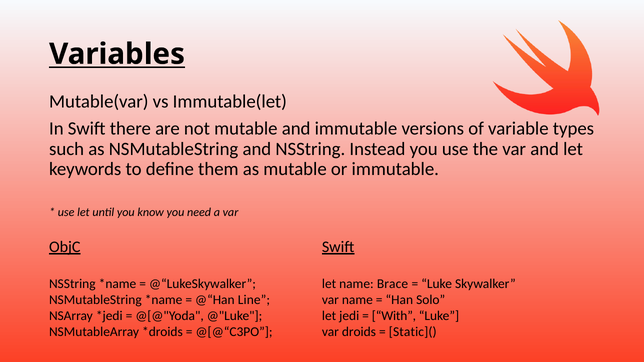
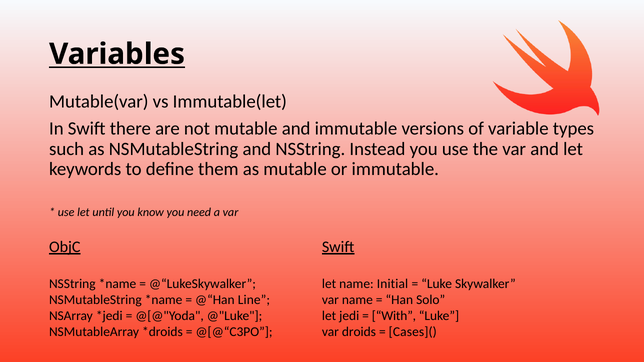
Brace: Brace -> Initial
Static](: Static]( -> Cases](
